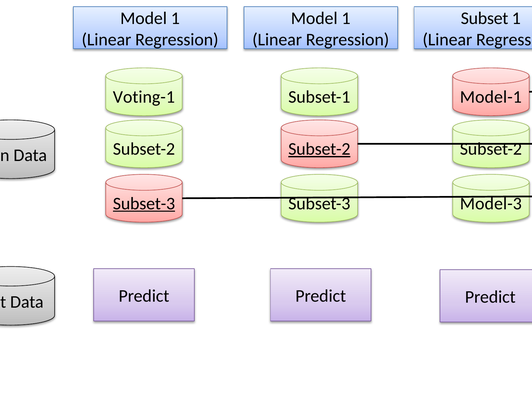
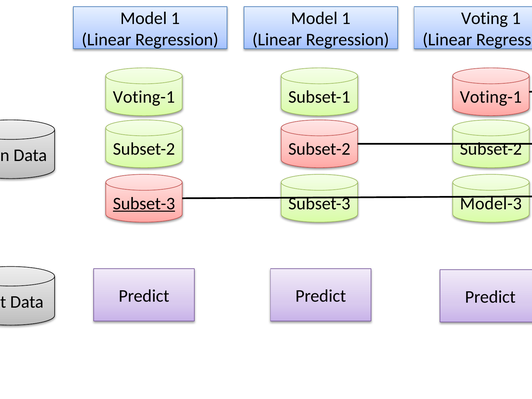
Subset: Subset -> Voting
Model-1 at (491, 97): Model-1 -> Voting-1
Subset-2 at (319, 149) underline: present -> none
